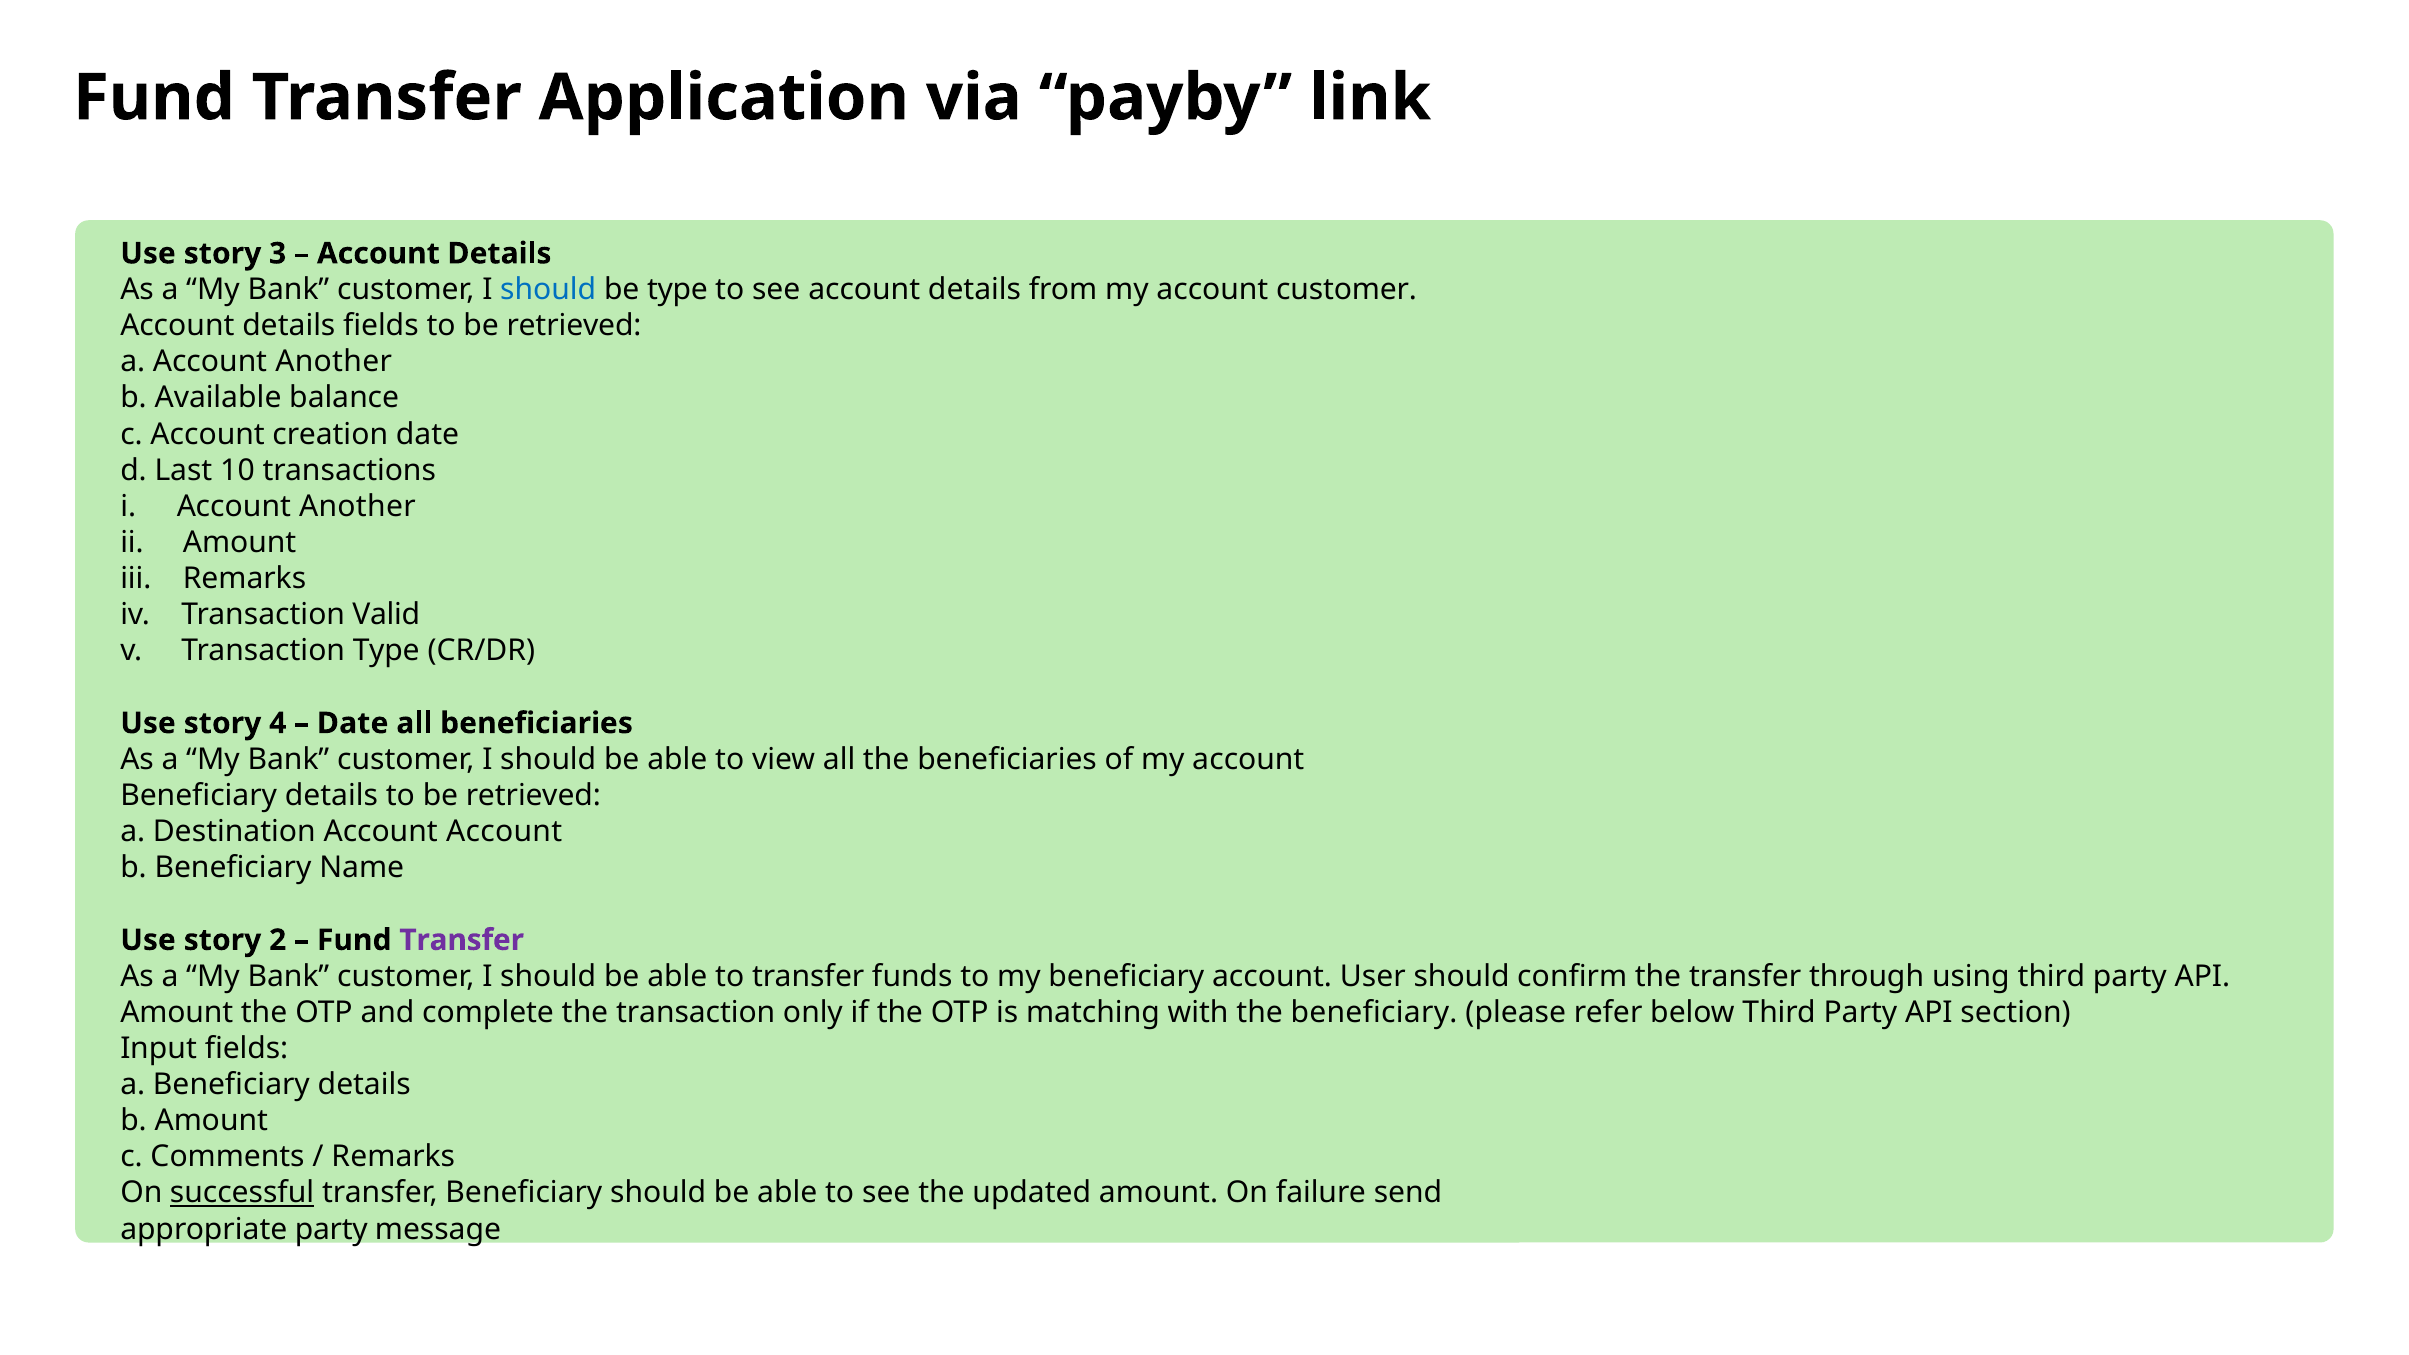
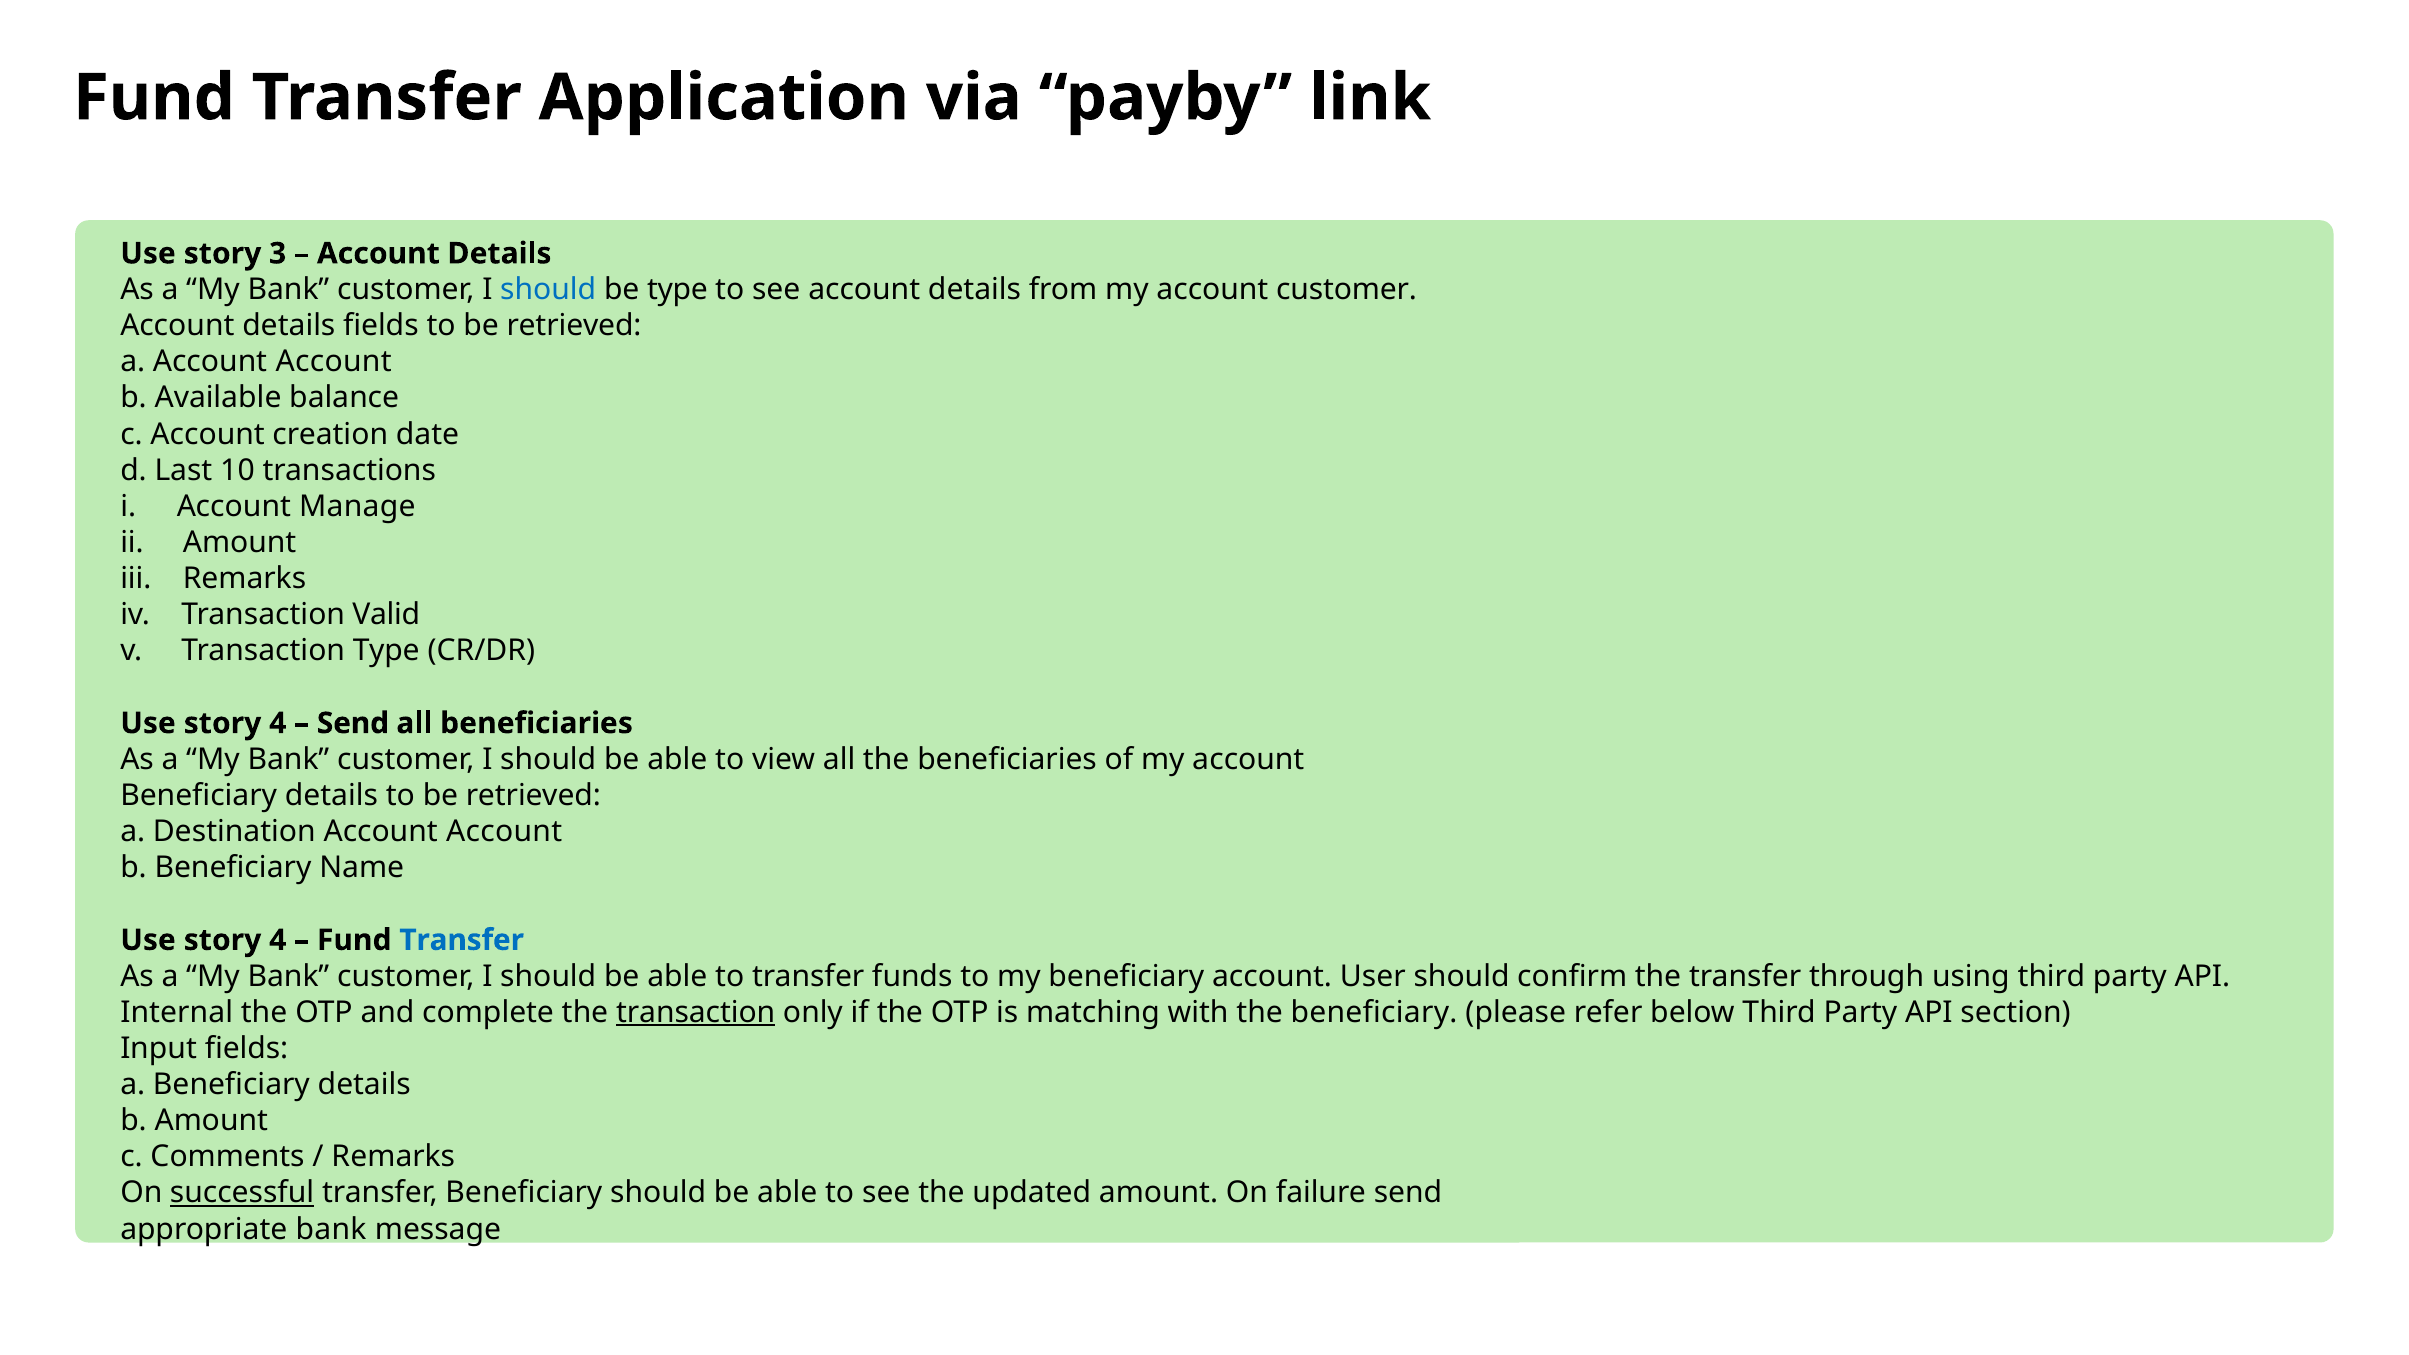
a Account Another: Another -> Account
i Account Another: Another -> Manage
Date at (353, 723): Date -> Send
2 at (278, 940): 2 -> 4
Transfer at (462, 940) colour: purple -> blue
Amount at (177, 1012): Amount -> Internal
transaction at (696, 1012) underline: none -> present
appropriate party: party -> bank
